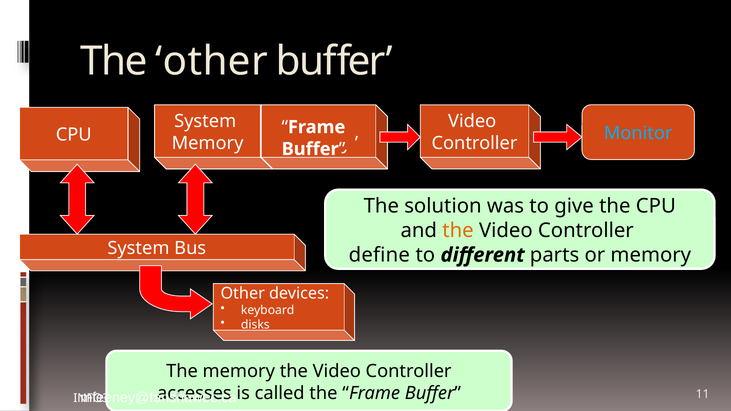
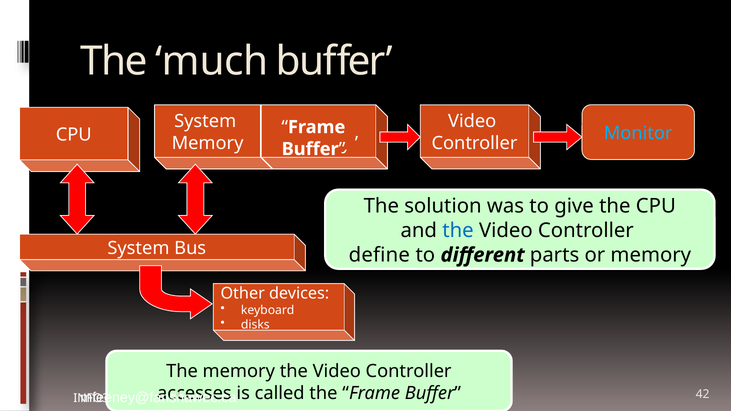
The other: other -> much
the at (458, 231) colour: orange -> blue
11: 11 -> 42
